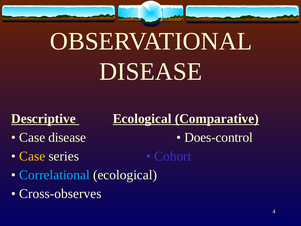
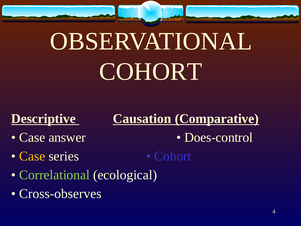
DISEASE at (151, 71): DISEASE -> COHORT
Descriptive Ecological: Ecological -> Causation
Case disease: disease -> answer
Correlational colour: light blue -> light green
